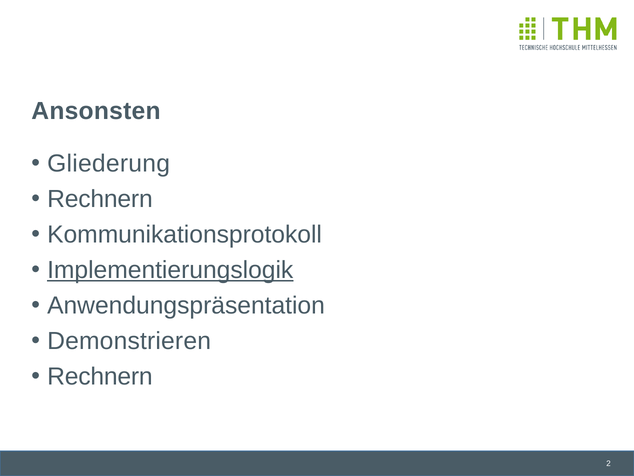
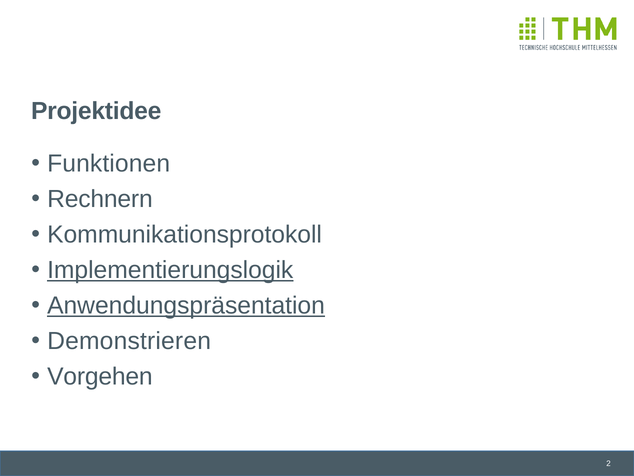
Ansonsten: Ansonsten -> Projektidee
Gliederung: Gliederung -> Funktionen
Anwendungspräsentation underline: none -> present
Rechnern at (100, 376): Rechnern -> Vorgehen
